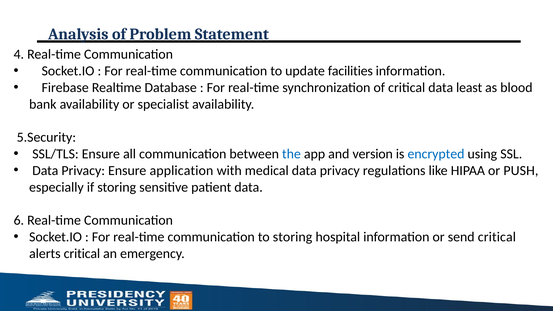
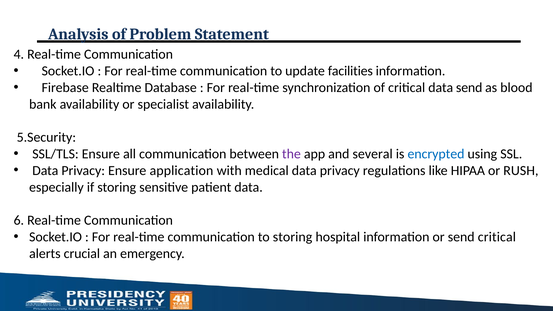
data least: least -> send
the colour: blue -> purple
version: version -> several
PUSH: PUSH -> RUSH
alerts critical: critical -> crucial
